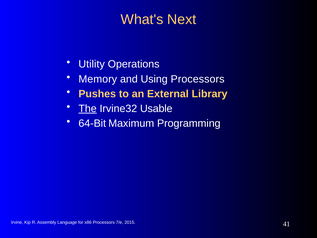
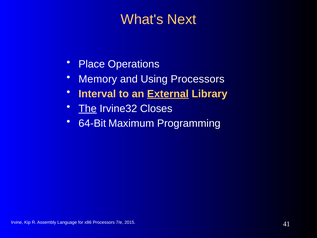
Utility: Utility -> Place
Pushes: Pushes -> Interval
External underline: none -> present
Usable: Usable -> Closes
